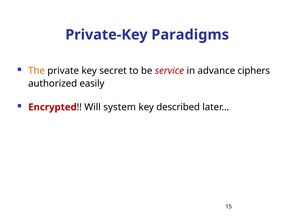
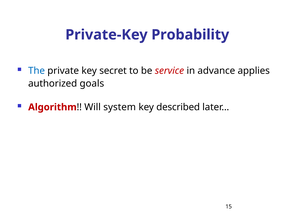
Paradigms: Paradigms -> Probability
The colour: orange -> blue
ciphers: ciphers -> applies
easily: easily -> goals
Encrypted: Encrypted -> Algorithm
